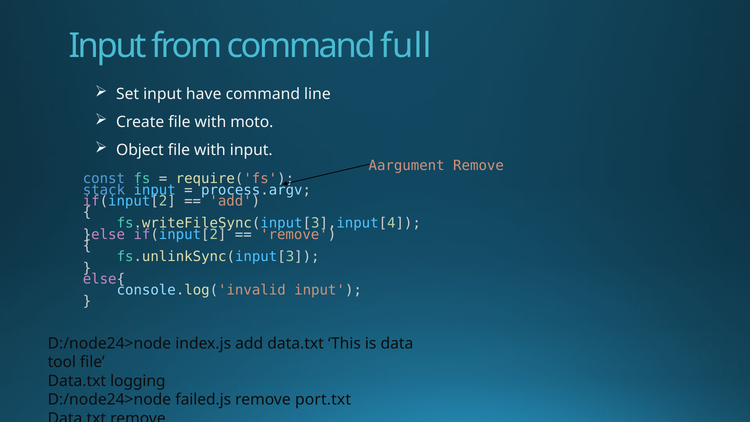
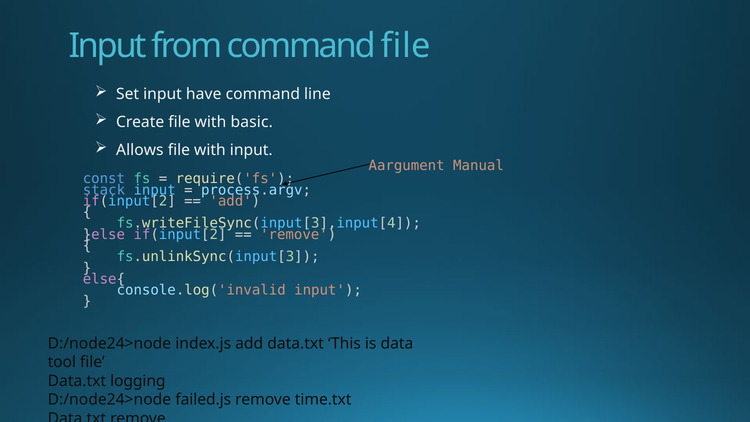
command full: full -> file
moto: moto -> basic
Object: Object -> Allows
Aargument Remove: Remove -> Manual
port.txt: port.txt -> time.txt
